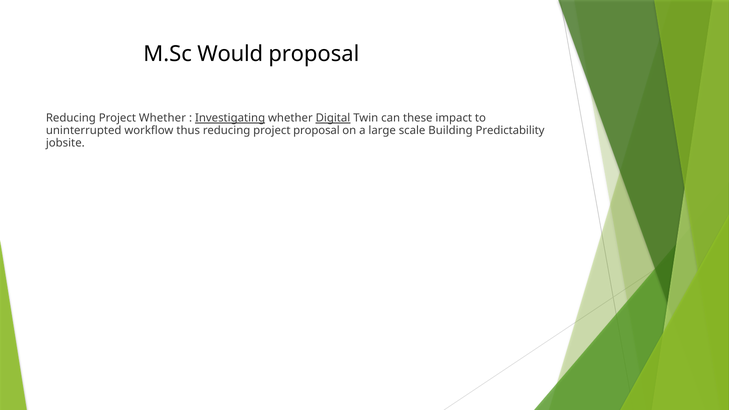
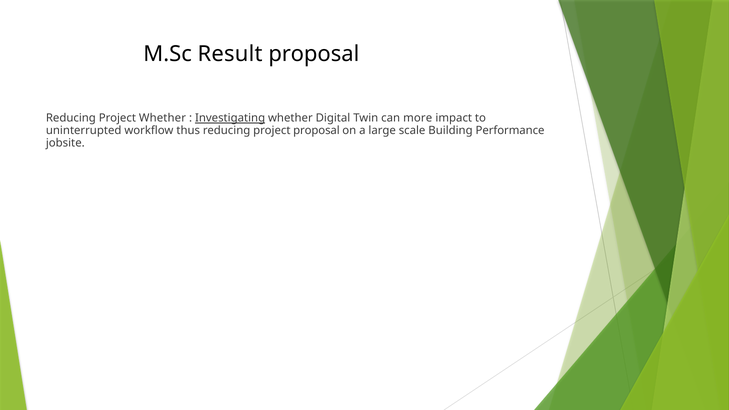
Would: Would -> Result
Digital underline: present -> none
these: these -> more
Predictability: Predictability -> Performance
